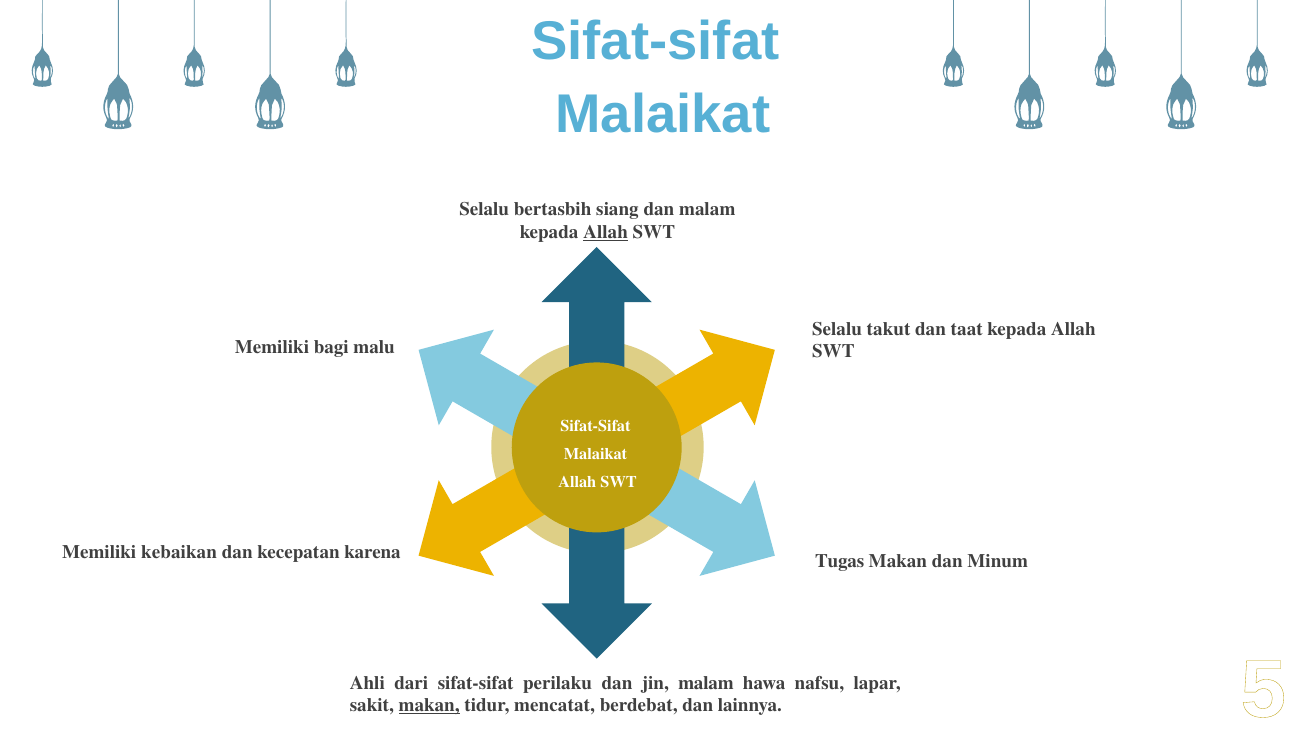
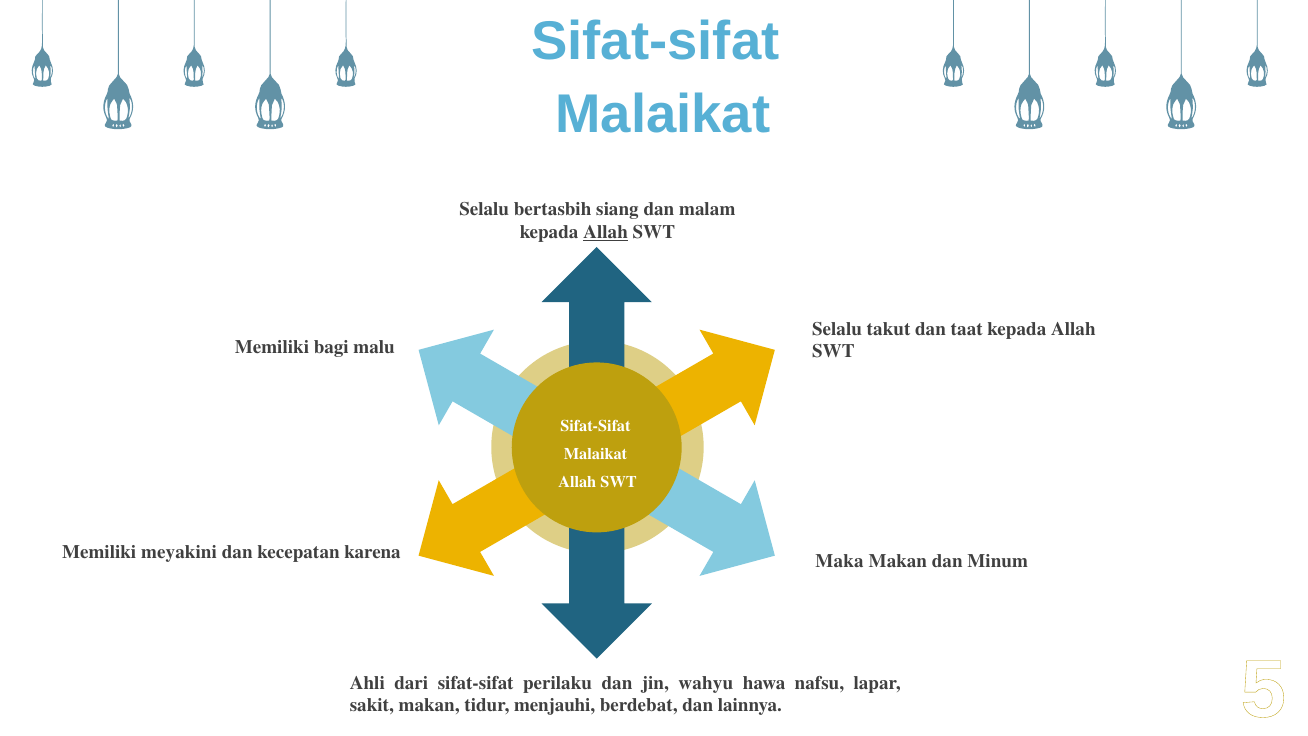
kebaikan: kebaikan -> meyakini
Tugas: Tugas -> Maka
jin malam: malam -> wahyu
makan at (429, 705) underline: present -> none
mencatat: mencatat -> menjauhi
